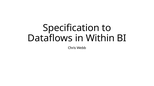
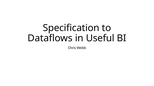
Within: Within -> Useful
